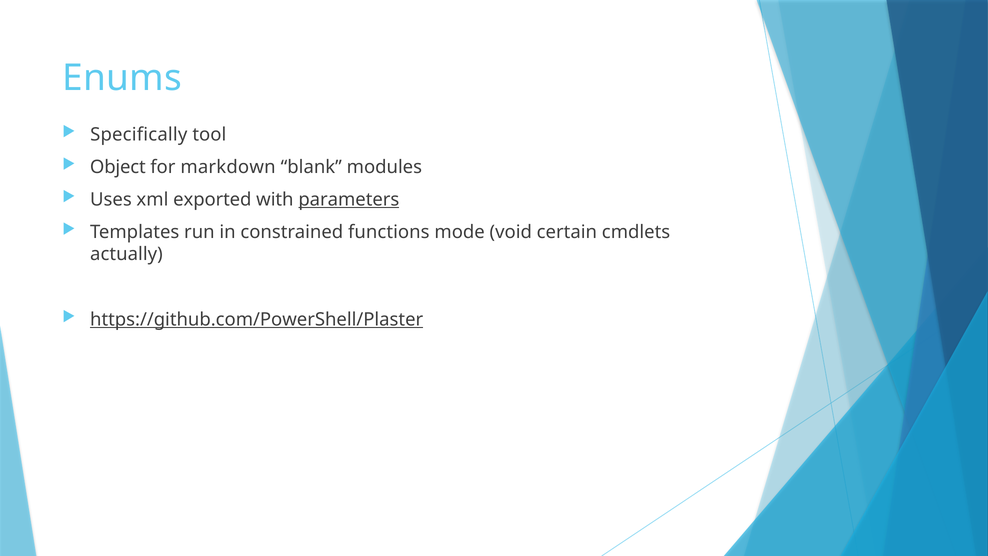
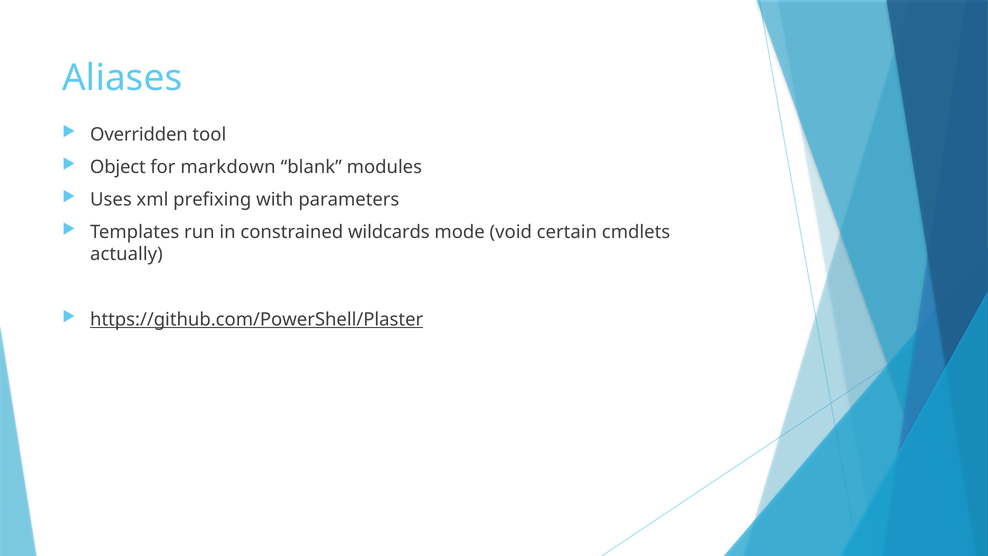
Enums: Enums -> Aliases
Specifically: Specifically -> Overridden
exported: exported -> prefixing
parameters underline: present -> none
functions: functions -> wildcards
